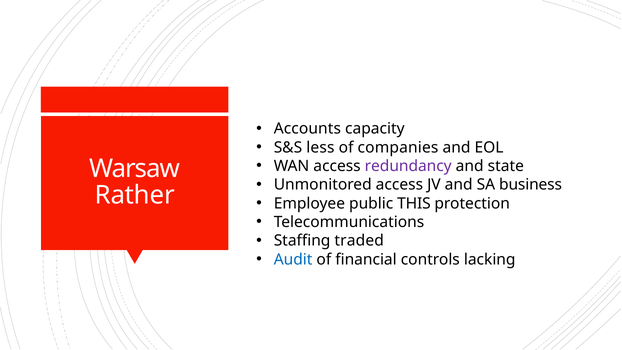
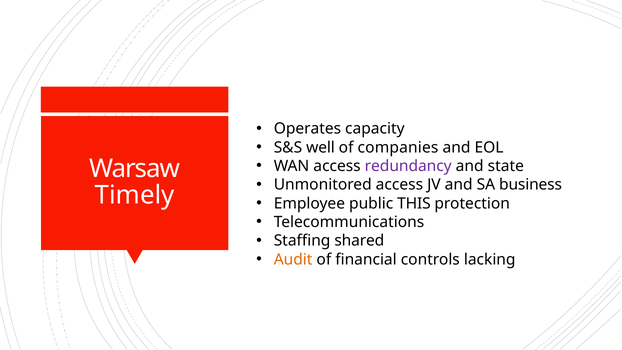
Accounts: Accounts -> Operates
less: less -> well
Rather: Rather -> Timely
traded: traded -> shared
Audit colour: blue -> orange
